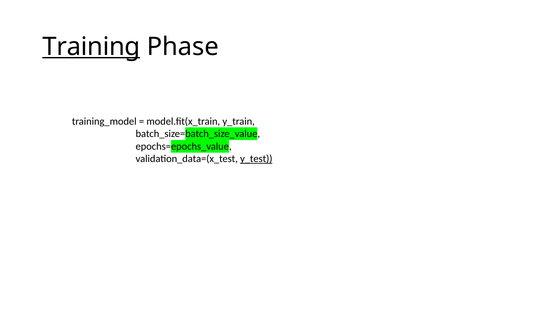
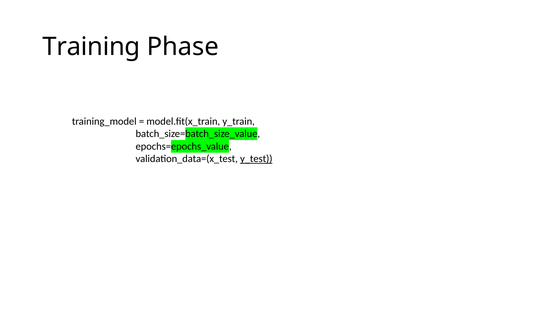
Training underline: present -> none
